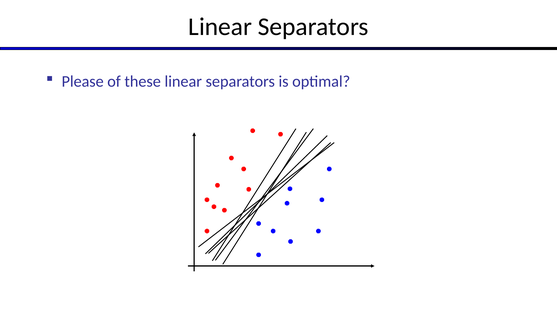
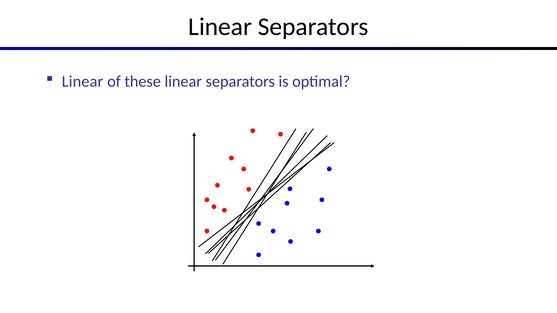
Please at (83, 82): Please -> Linear
